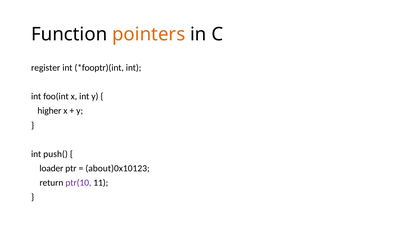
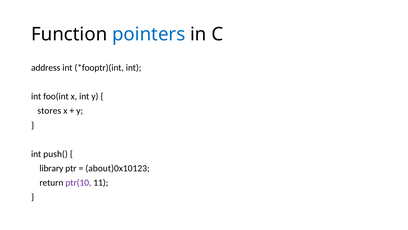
pointers colour: orange -> blue
register: register -> address
higher: higher -> stores
loader: loader -> library
